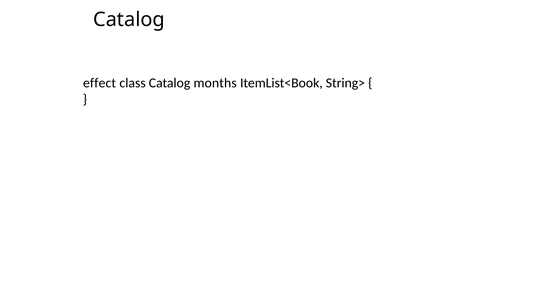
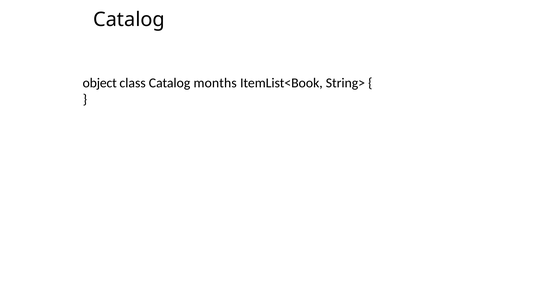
effect: effect -> object
